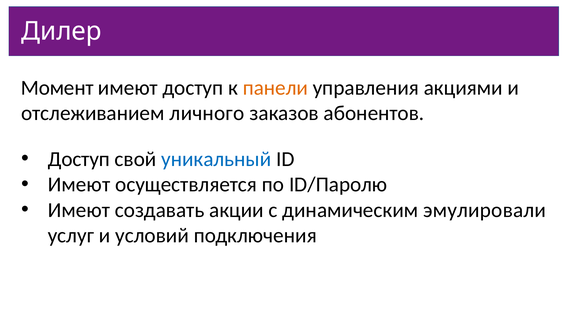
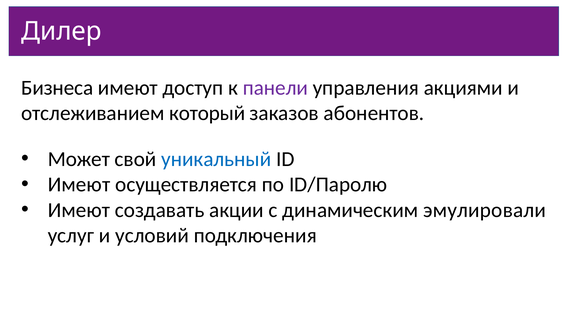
Момент: Момент -> Бизнеса
панели colour: orange -> purple
личного: личного -> который
Доступ at (79, 159): Доступ -> Может
